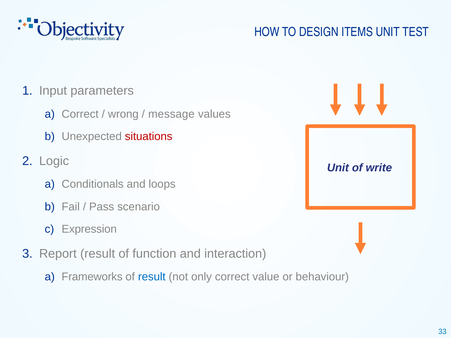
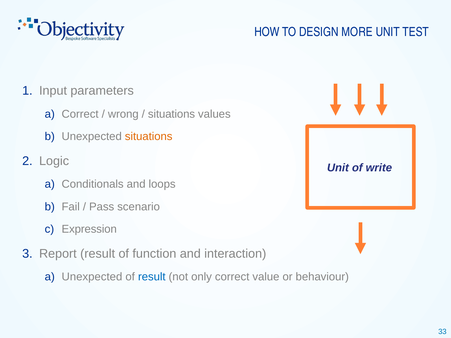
ITEMS: ITEMS -> MORE
message at (171, 114): message -> situations
situations at (149, 137) colour: red -> orange
Frameworks at (92, 277): Frameworks -> Unexpected
